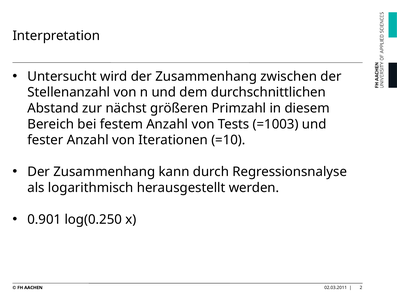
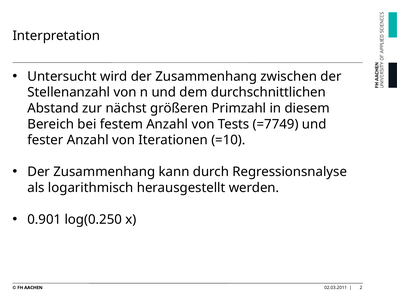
=1003: =1003 -> =7749
